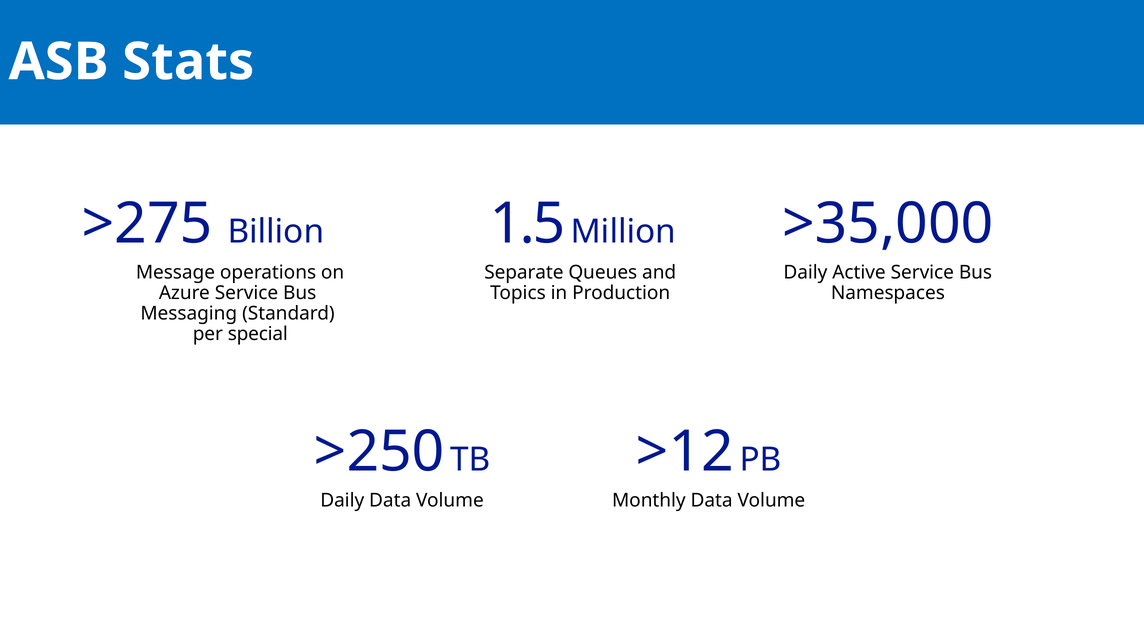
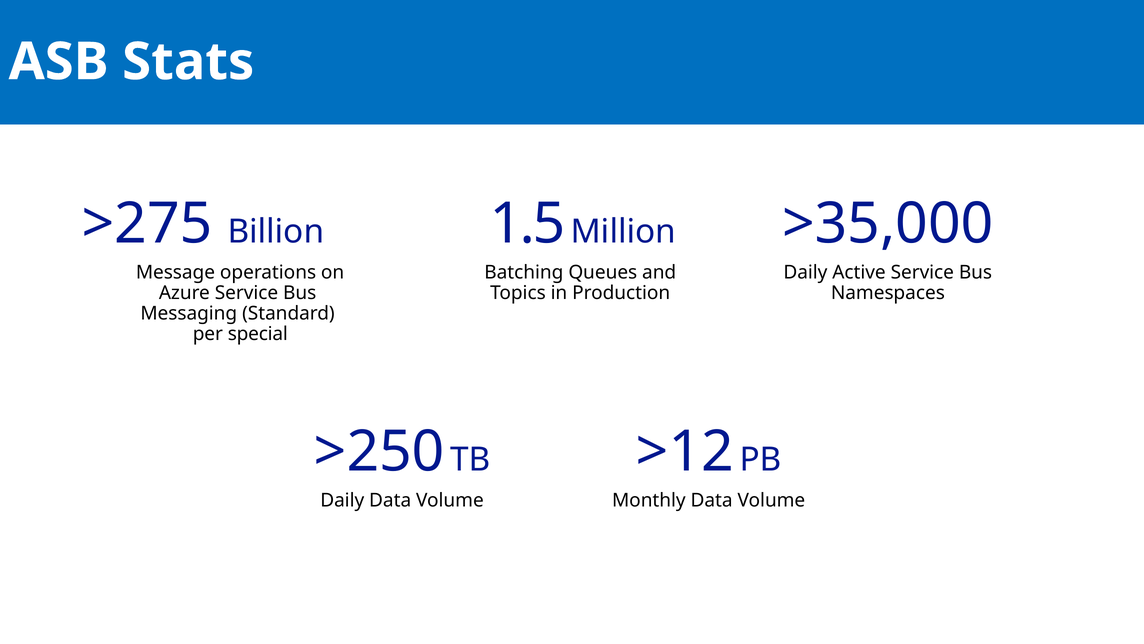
Separate: Separate -> Batching
